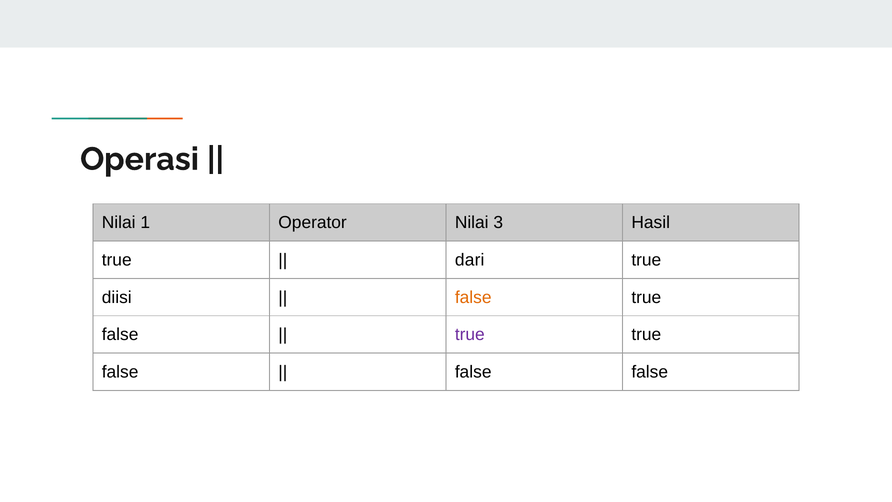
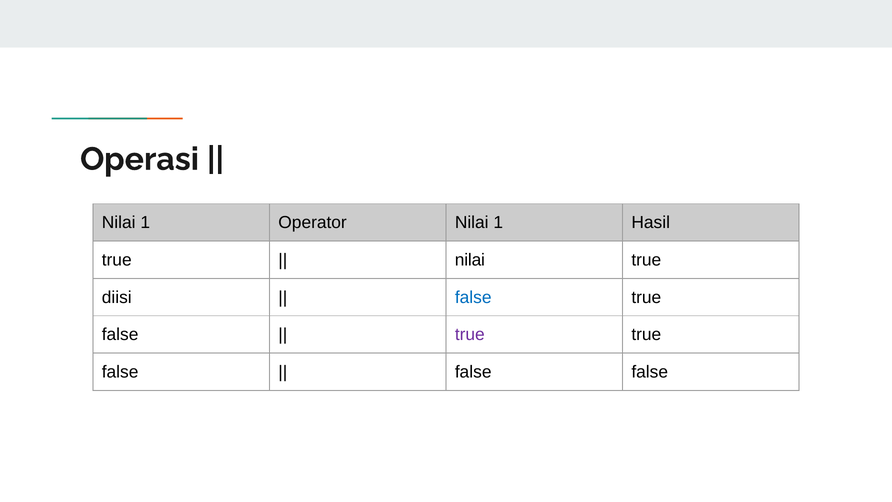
Operator Nilai 3: 3 -> 1
dari at (470, 260): dari -> nilai
false at (473, 297) colour: orange -> blue
